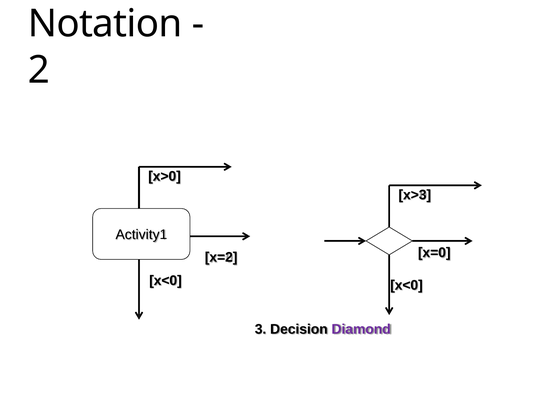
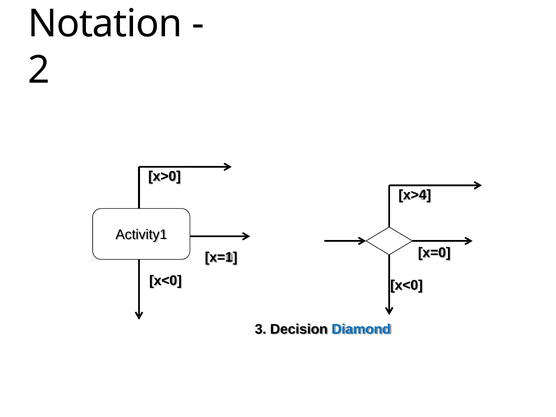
x>3: x>3 -> x>4
x=2: x=2 -> x=1
Diamond colour: purple -> blue
